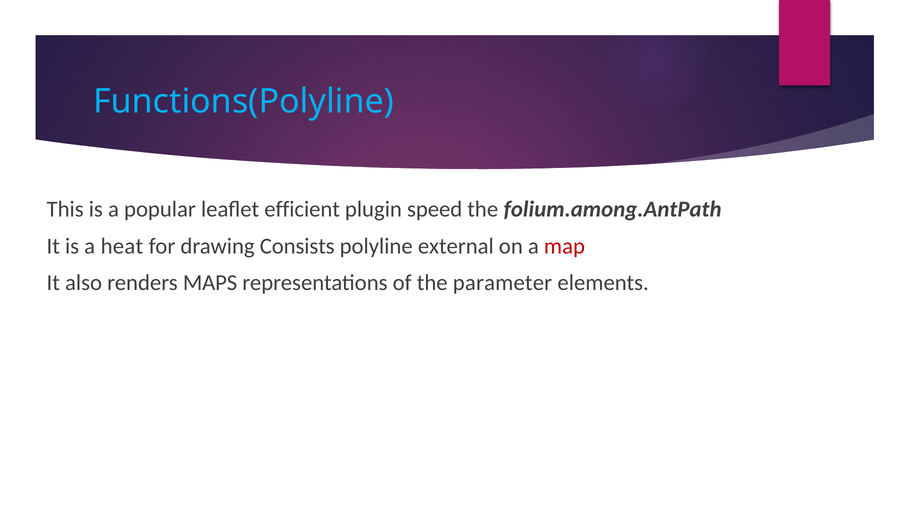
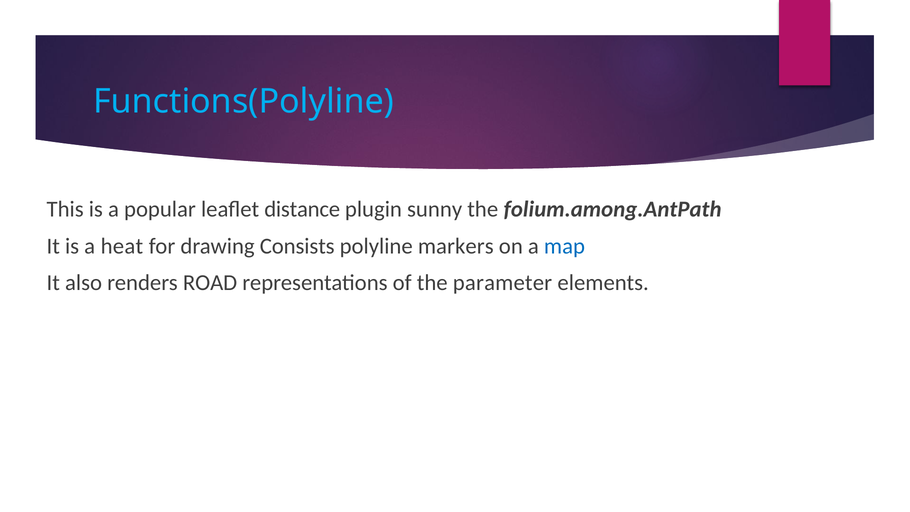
efficient: efficient -> distance
speed: speed -> sunny
external: external -> markers
map colour: red -> blue
MAPS: MAPS -> ROAD
